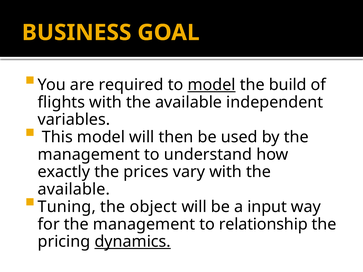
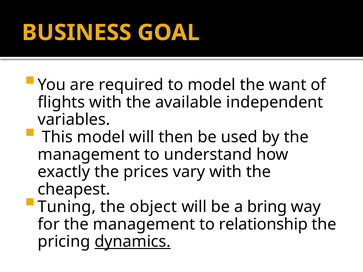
model at (212, 85) underline: present -> none
build: build -> want
available at (74, 190): available -> cheapest
input: input -> bring
